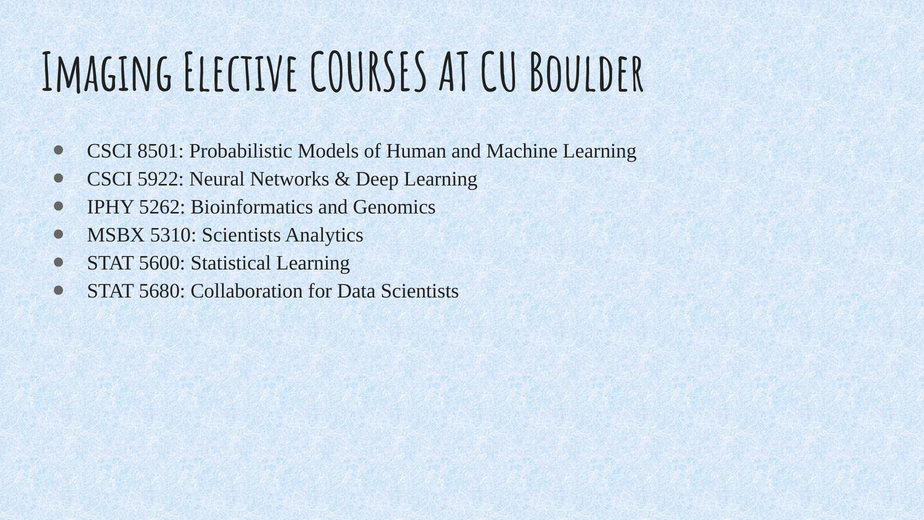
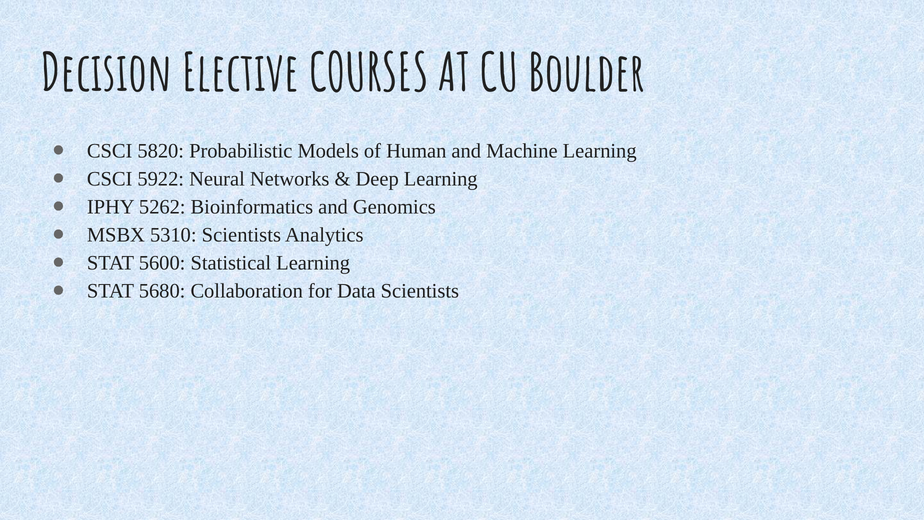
Imaging: Imaging -> Decision
8501: 8501 -> 5820
